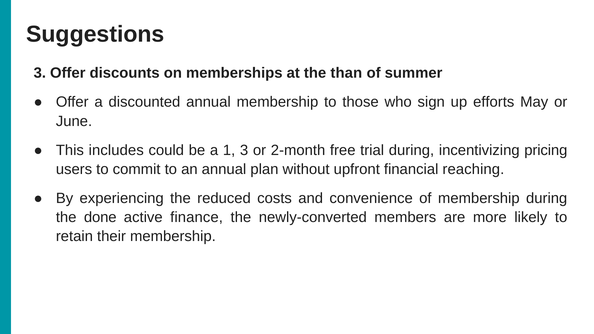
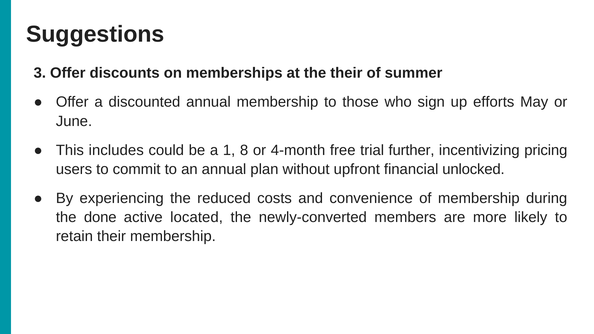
the than: than -> their
1 3: 3 -> 8
2-month: 2-month -> 4-month
trial during: during -> further
reaching: reaching -> unlocked
finance: finance -> located
